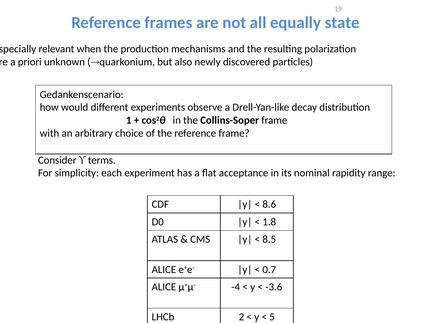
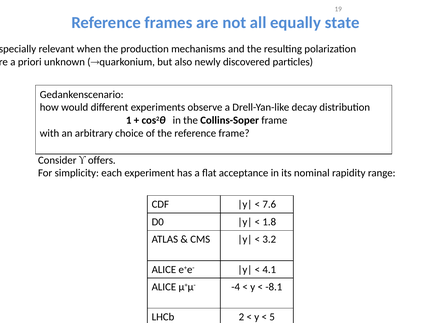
terms: terms -> offers
8.6: 8.6 -> 7.6
8.5: 8.5 -> 3.2
0.7: 0.7 -> 4.1
-3.6: -3.6 -> -8.1
